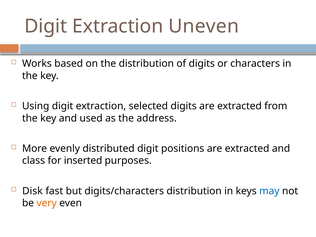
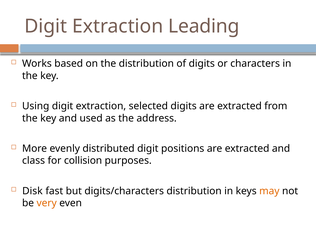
Uneven: Uneven -> Leading
inserted: inserted -> collision
may colour: blue -> orange
